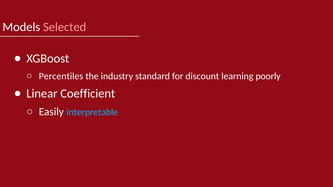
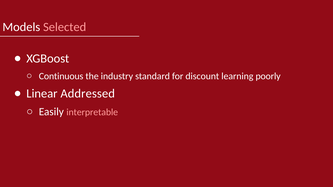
Percentiles: Percentiles -> Continuous
Coefficient: Coefficient -> Addressed
interpretable colour: light blue -> pink
